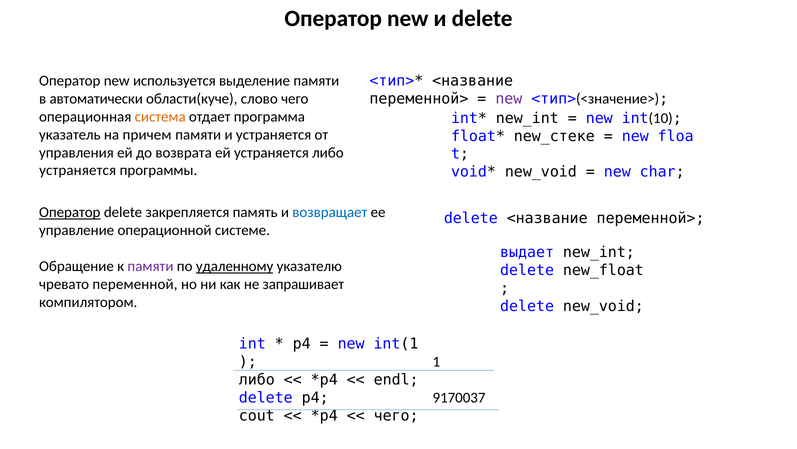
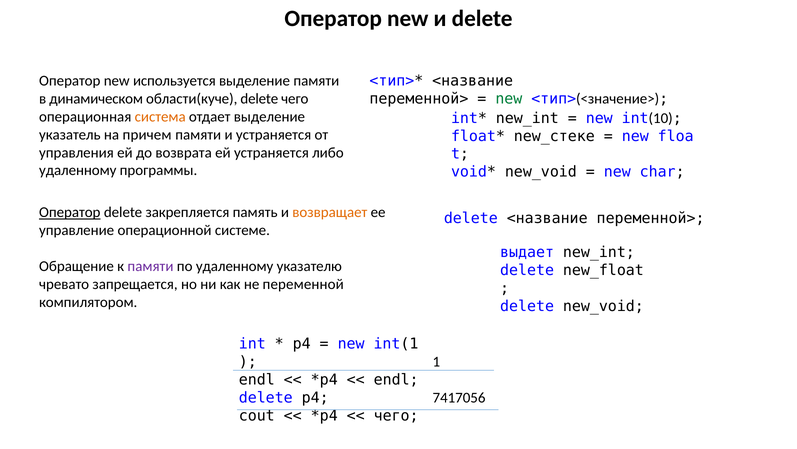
new at (509, 99) colour: purple -> green
автоматически: автоматически -> динамическом
области(куче слово: слово -> delete
отдает программа: программа -> выделение
устраняется at (78, 170): устраняется -> удаленному
возвращает colour: blue -> orange
удаленному at (235, 266) underline: present -> none
переменной: переменной -> запрещается
запрашивает: запрашивает -> переменной
либо at (257, 379): либо -> endl
9170037: 9170037 -> 7417056
